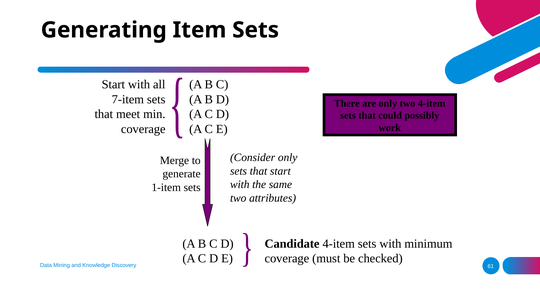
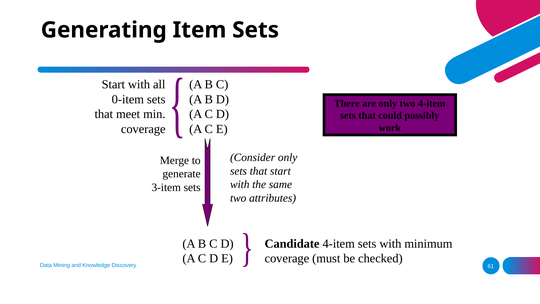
7-item: 7-item -> 0-item
1-item: 1-item -> 3-item
